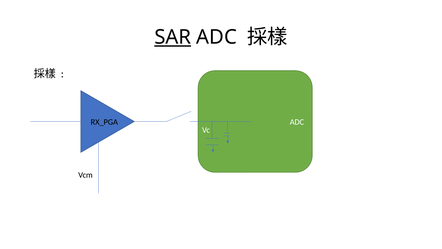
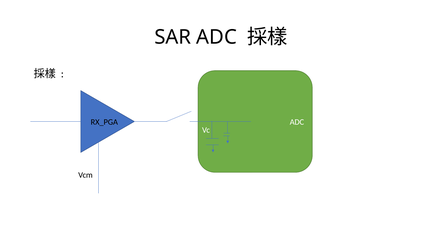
SAR underline: present -> none
